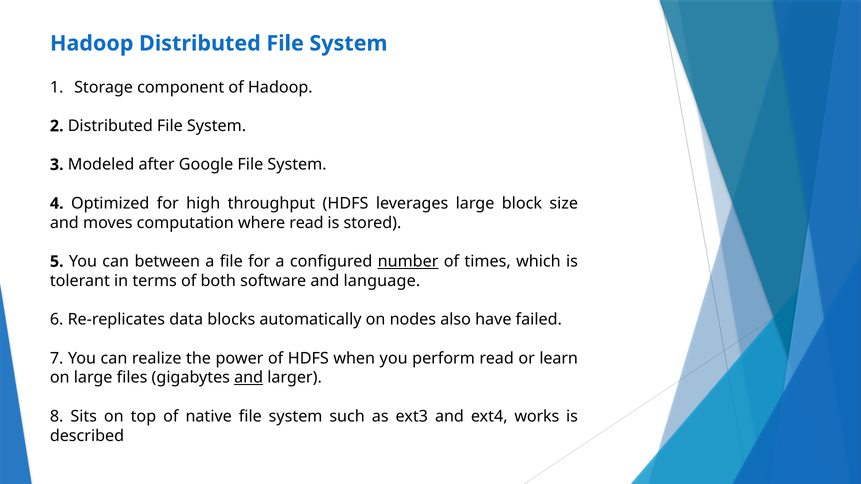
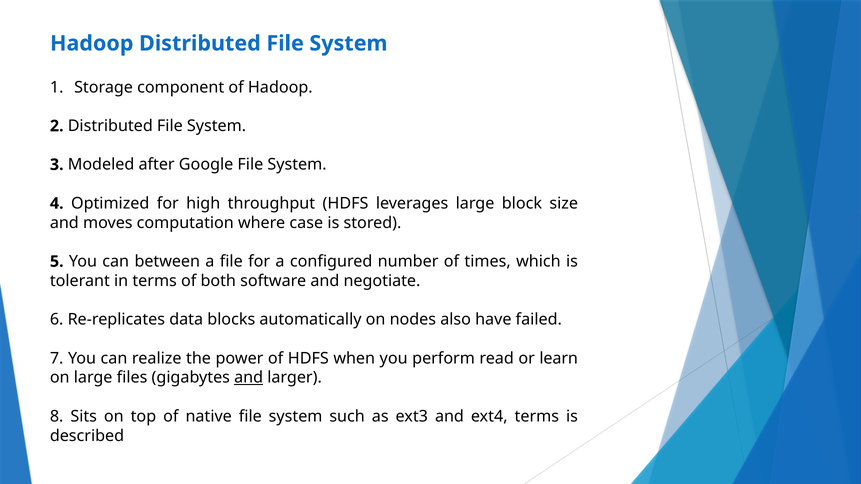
where read: read -> case
number underline: present -> none
language: language -> negotiate
ext4 works: works -> terms
